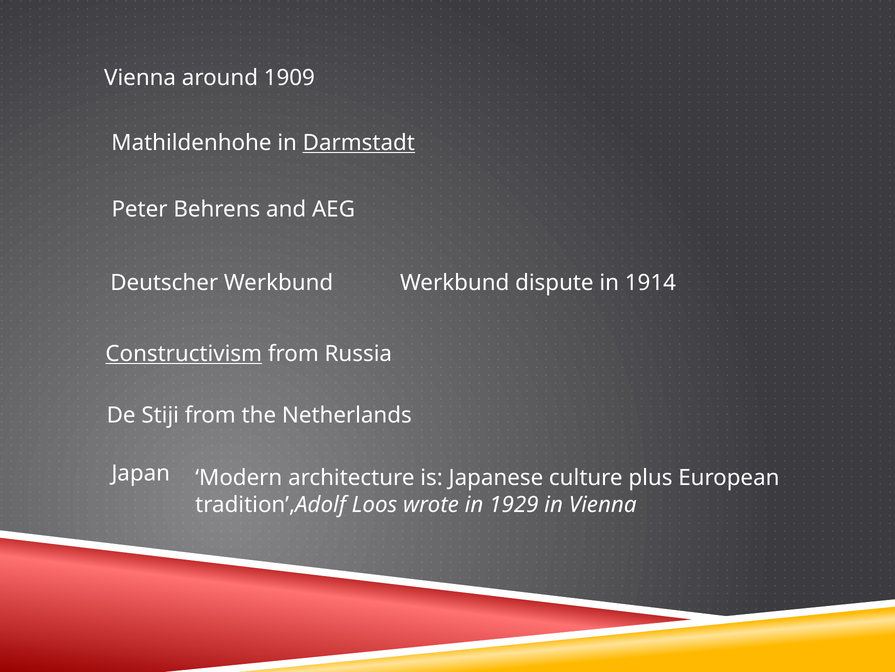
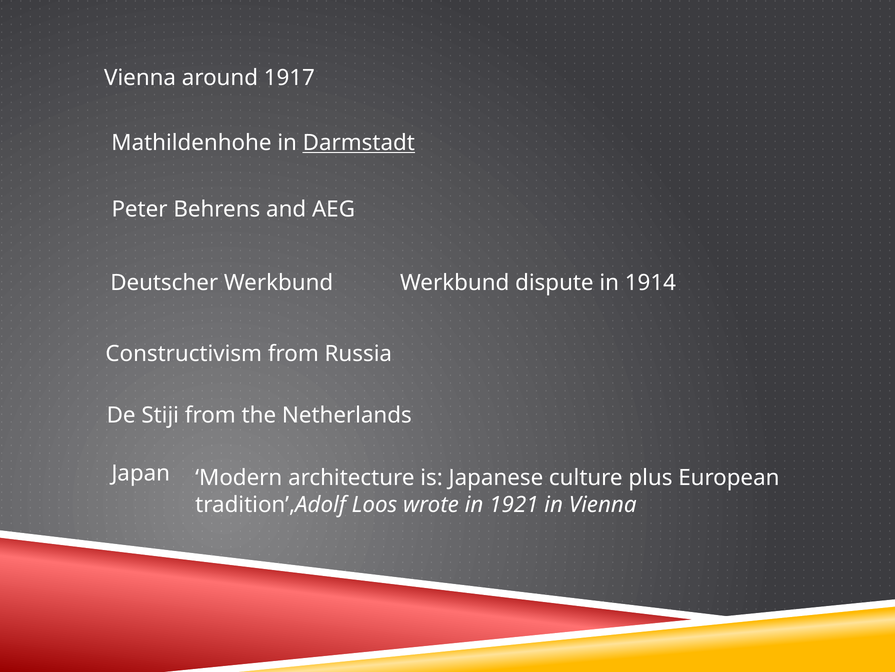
1909: 1909 -> 1917
Constructivism underline: present -> none
1929: 1929 -> 1921
